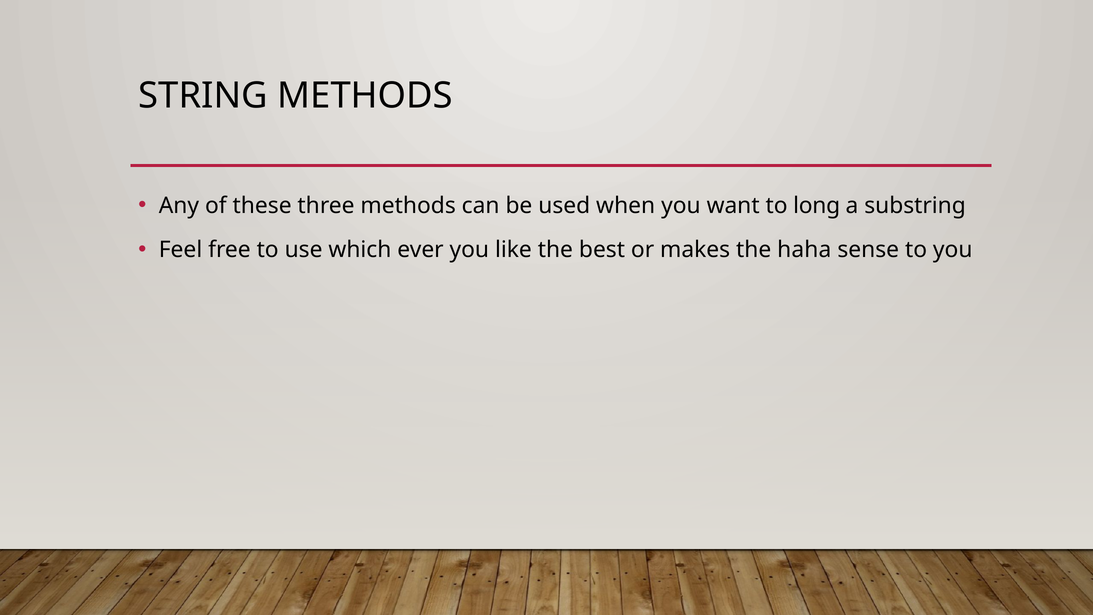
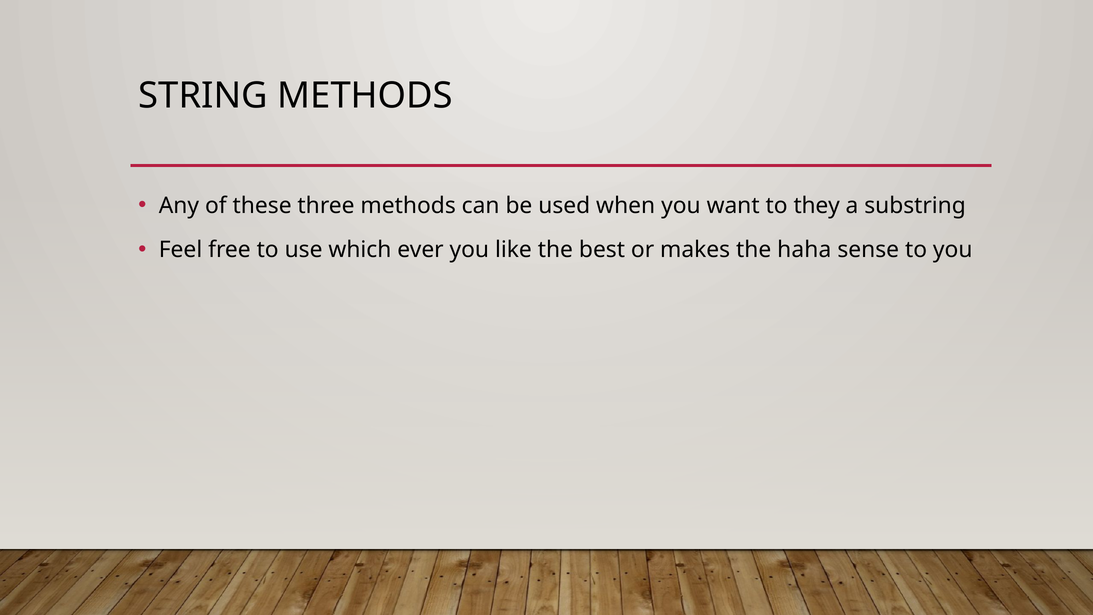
long: long -> they
